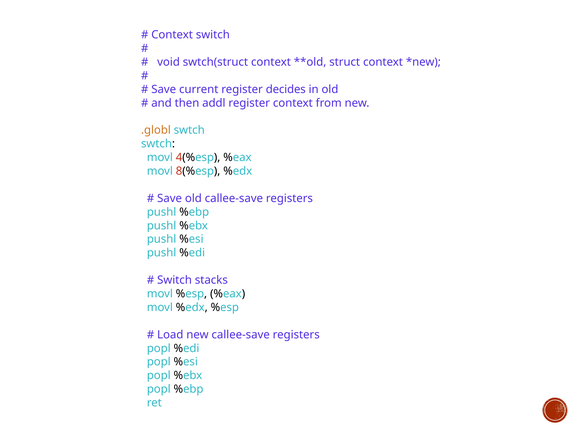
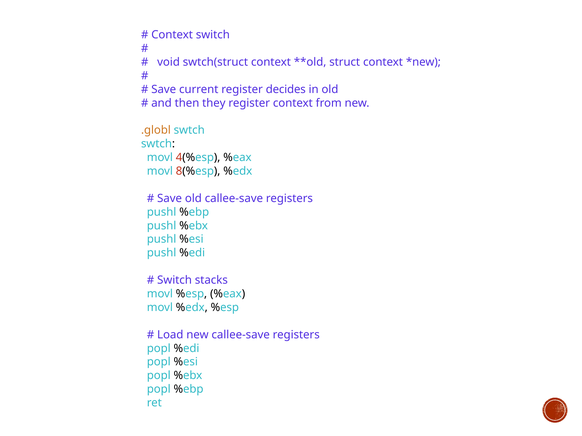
addl: addl -> they
